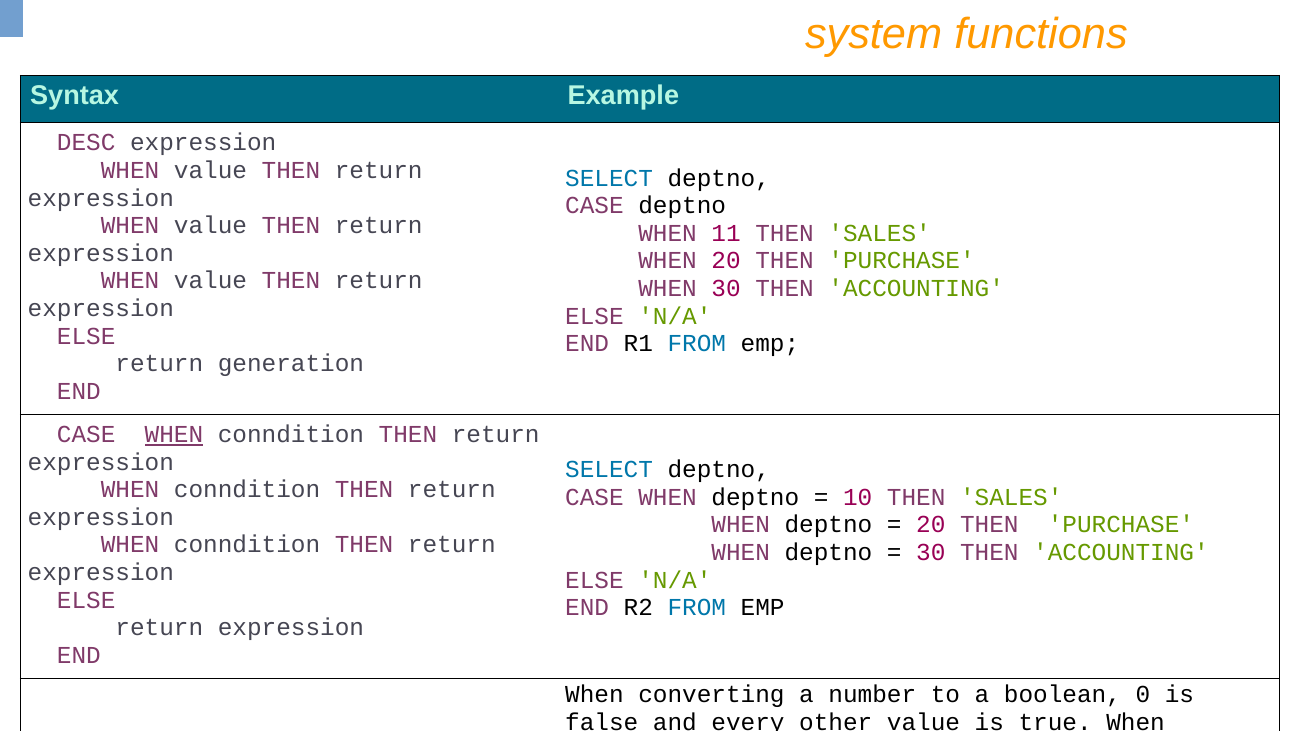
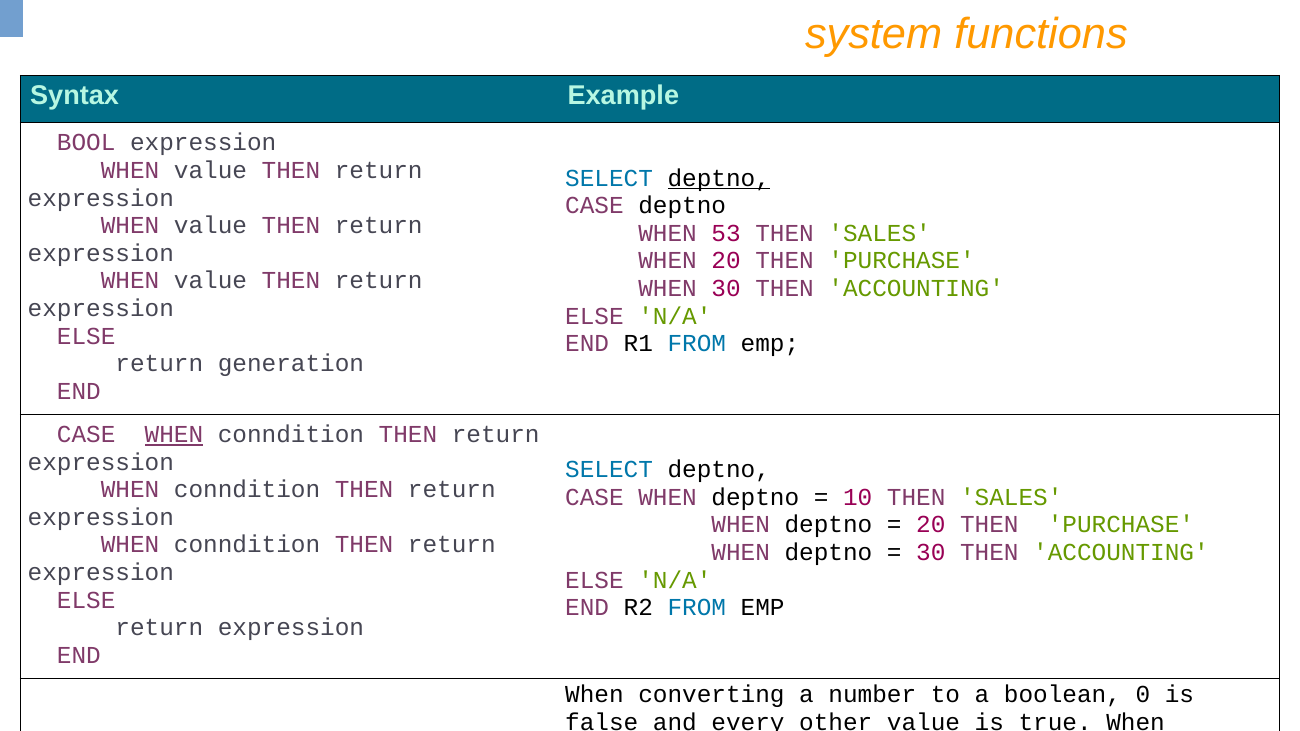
DESC: DESC -> BOOL
deptno at (719, 178) underline: none -> present
11: 11 -> 53
